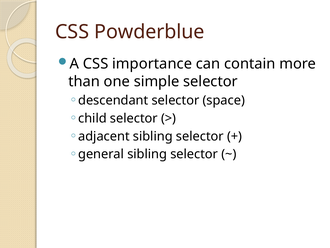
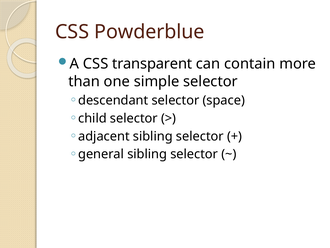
importance: importance -> transparent
